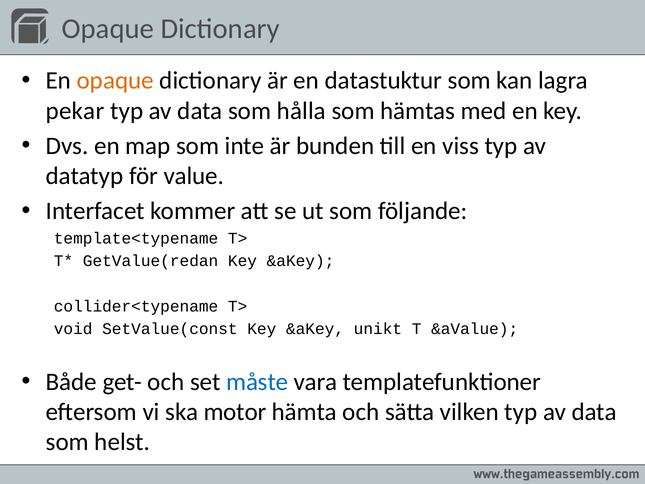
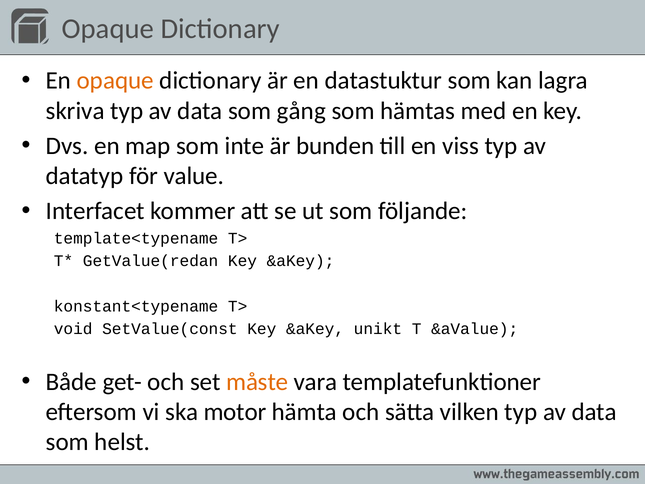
pekar: pekar -> skriva
hålla: hålla -> gång
collider<typename: collider<typename -> konstant<typename
måste colour: blue -> orange
